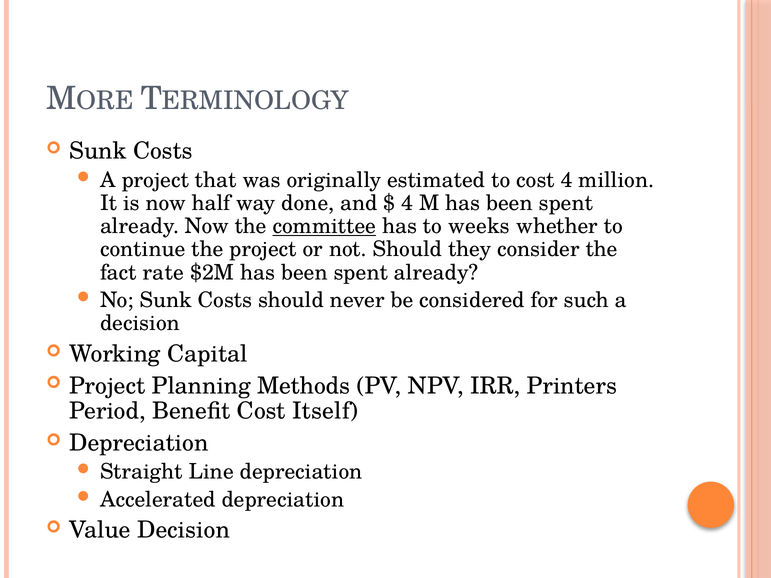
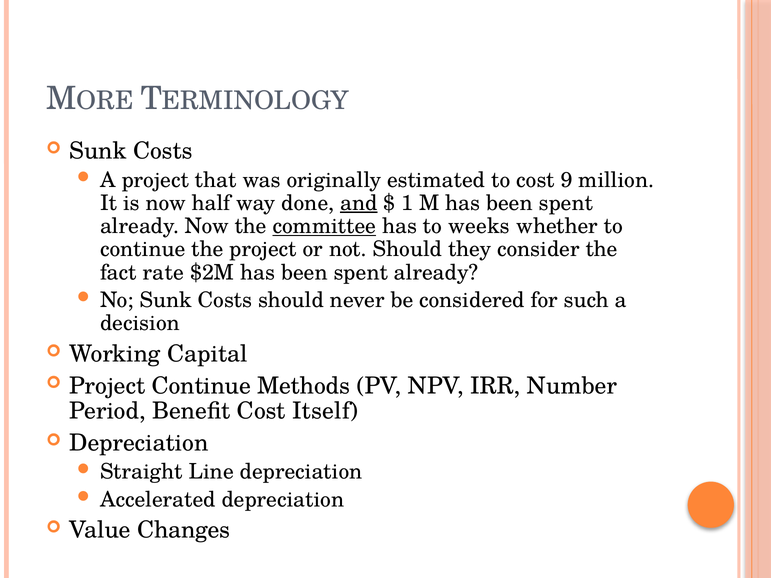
cost 4: 4 -> 9
and underline: none -> present
4 at (407, 203): 4 -> 1
Project Planning: Planning -> Continue
Printers: Printers -> Number
Value Decision: Decision -> Changes
